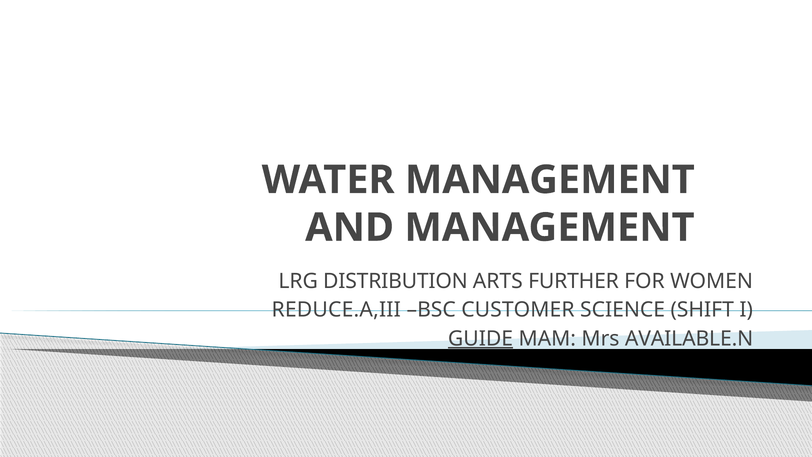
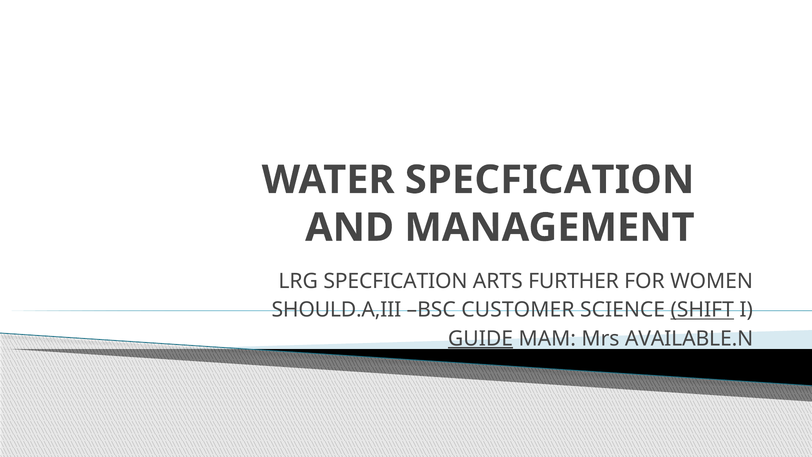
WATER MANAGEMENT: MANAGEMENT -> SPECFICATION
LRG DISTRIBUTION: DISTRIBUTION -> SPECFICATION
REDUCE.A,III: REDUCE.A,III -> SHOULD.A,III
SHIFT underline: none -> present
